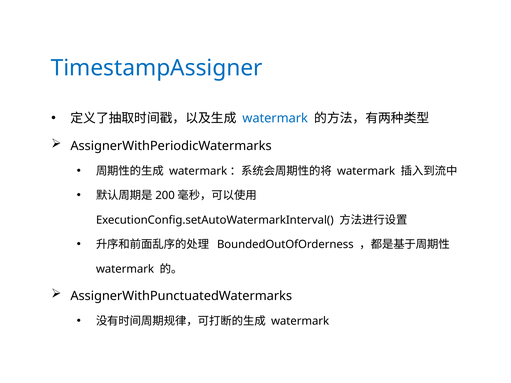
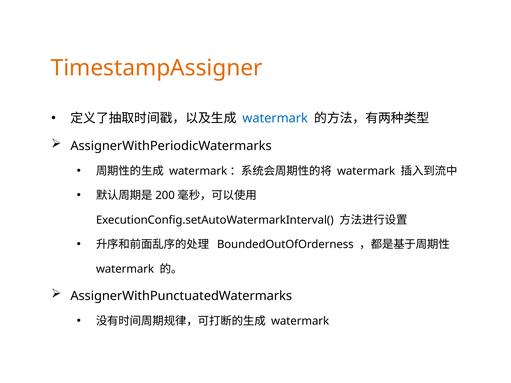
TimestampAssigner colour: blue -> orange
